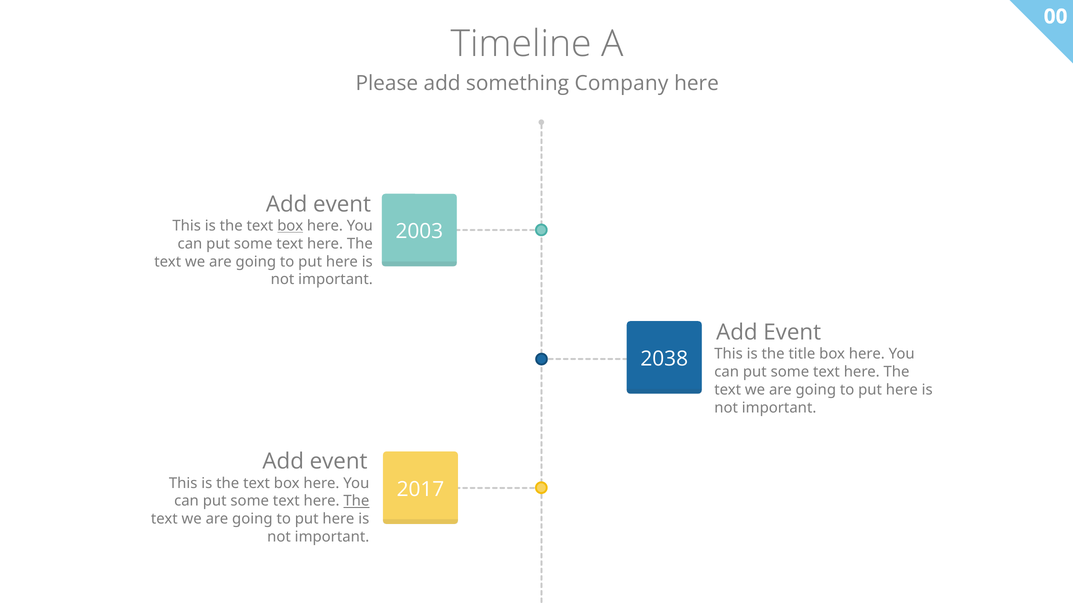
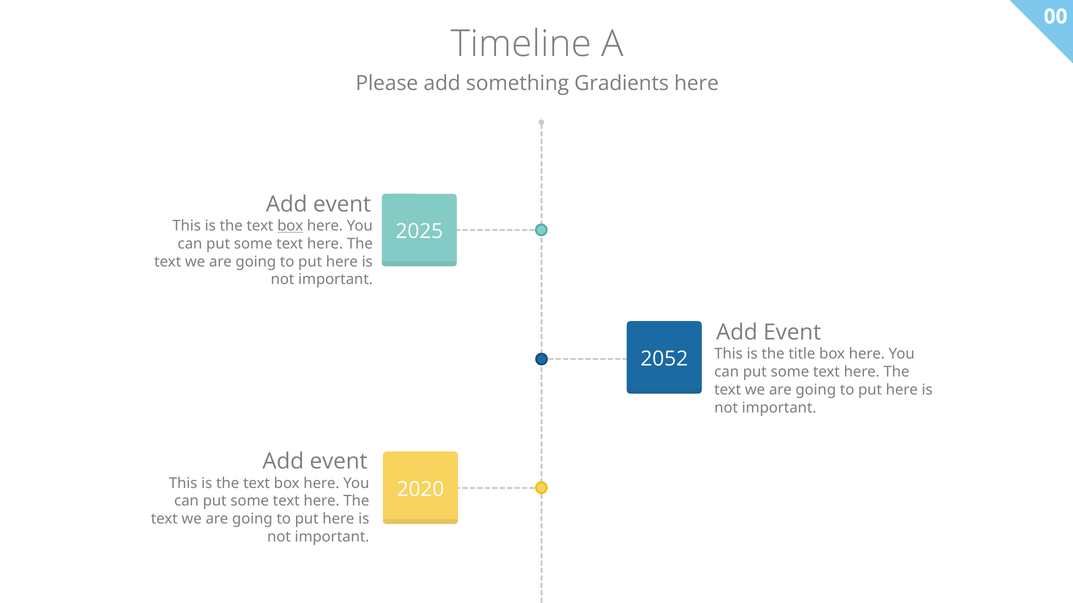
Company: Company -> Gradients
2003: 2003 -> 2025
2038: 2038 -> 2052
2017: 2017 -> 2020
The at (356, 501) underline: present -> none
